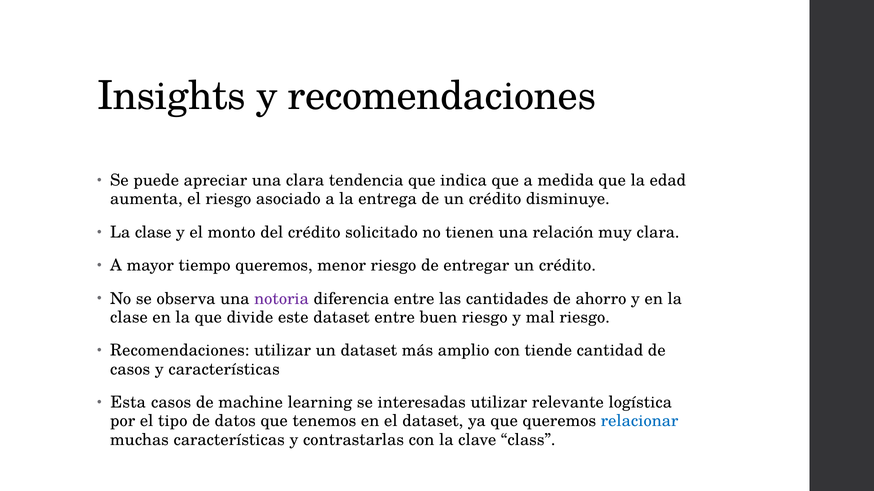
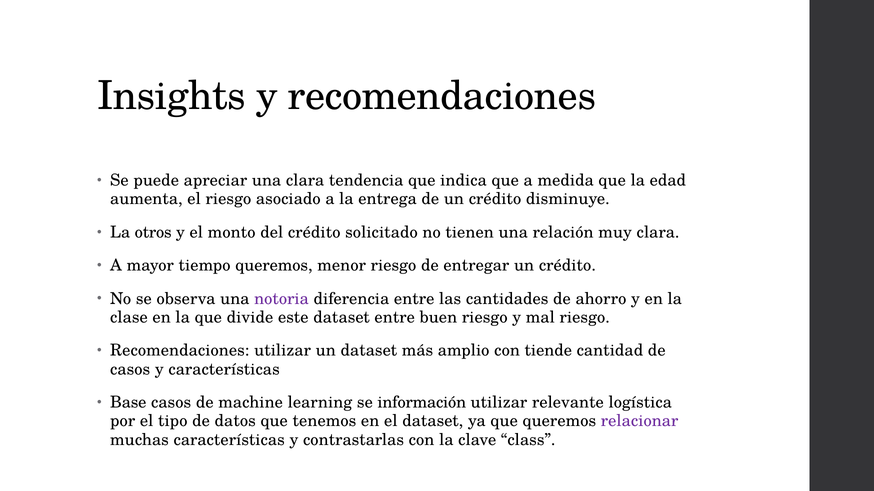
clase at (153, 232): clase -> otros
Esta: Esta -> Base
interesadas: interesadas -> información
relacionar colour: blue -> purple
